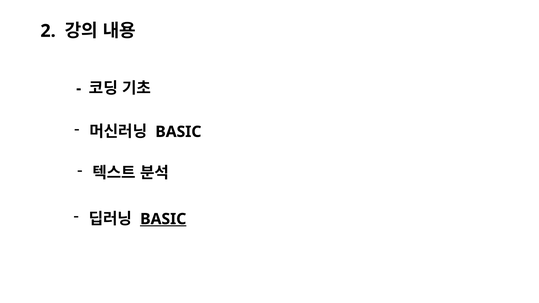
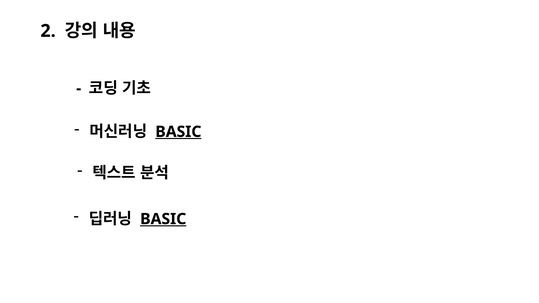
BASIC at (178, 132) underline: none -> present
